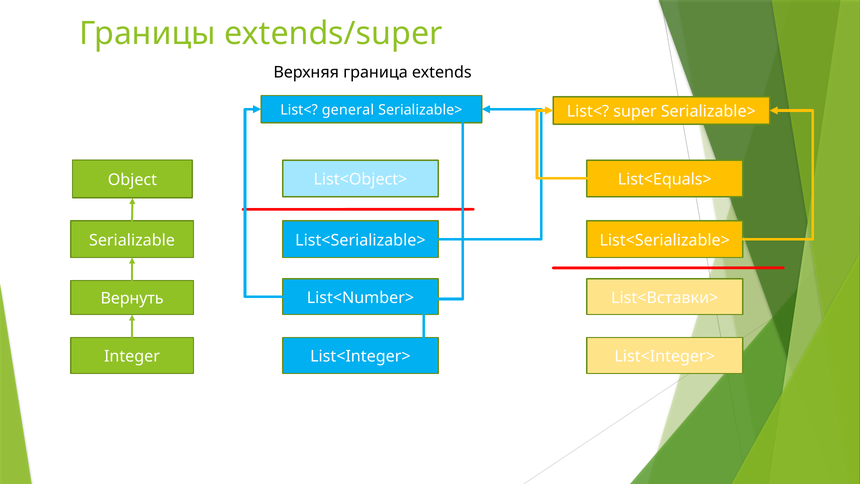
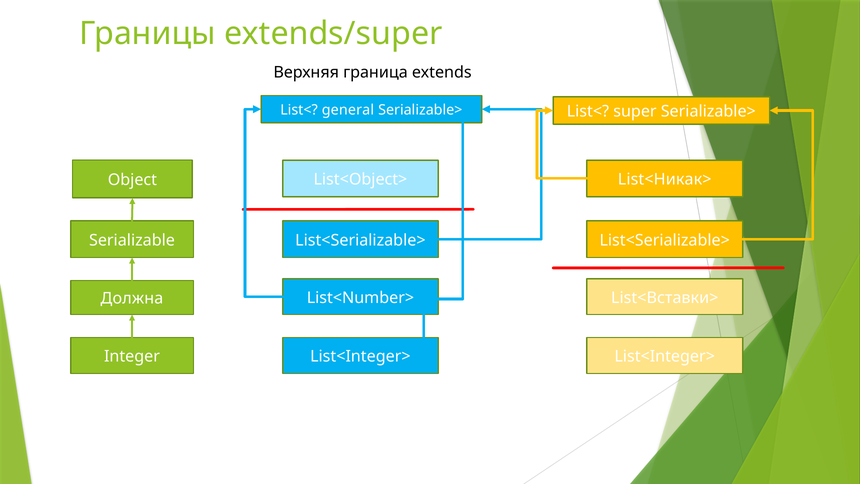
List<Equals>: List<Equals> -> List<Никак>
Вернуть: Вернуть -> Должна
